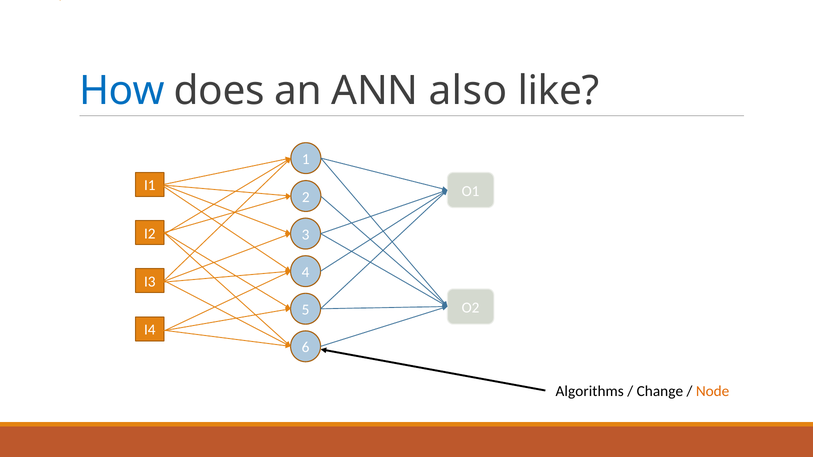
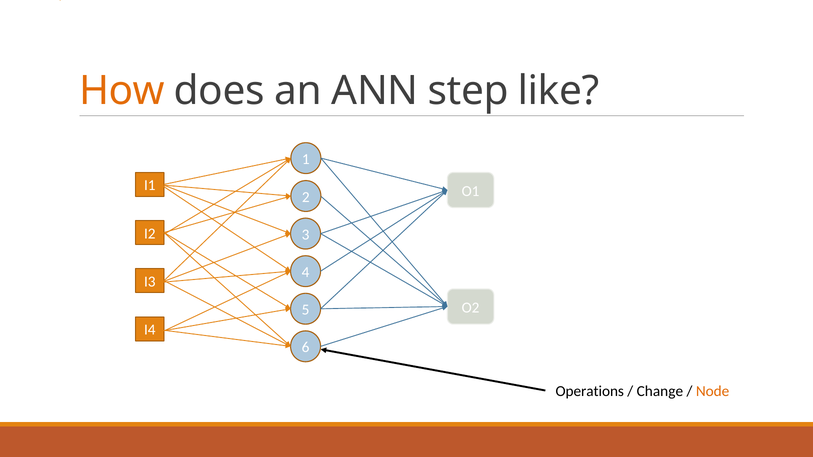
How colour: blue -> orange
also: also -> step
Algorithms: Algorithms -> Operations
